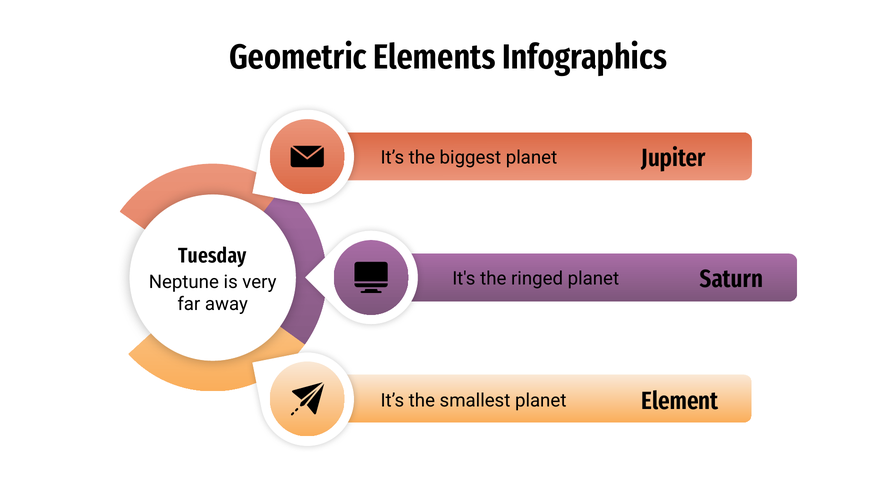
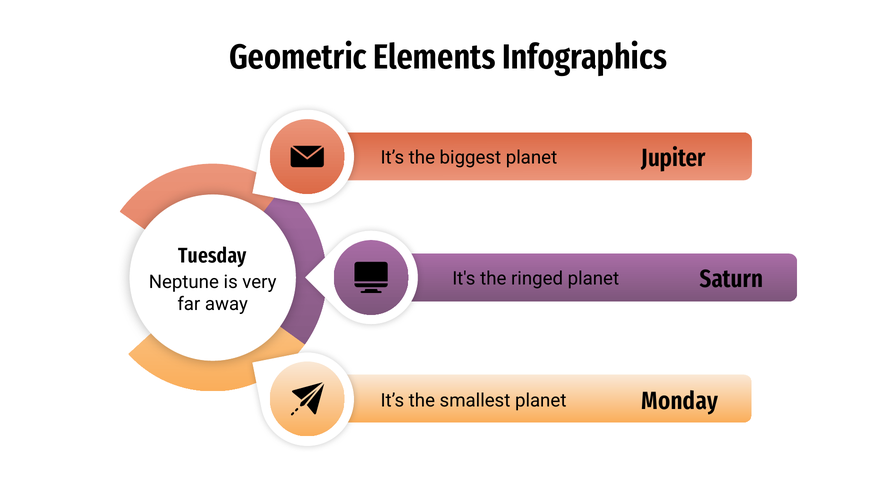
Element: Element -> Monday
